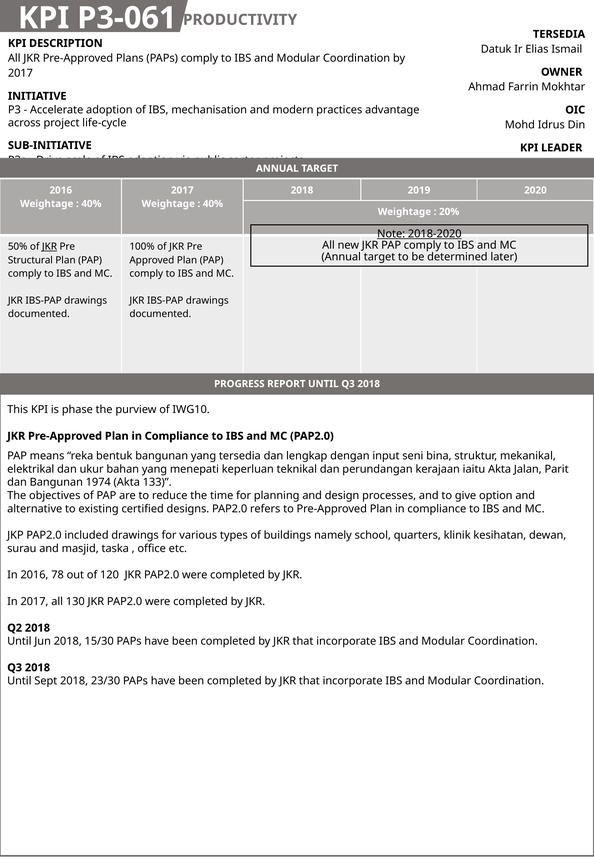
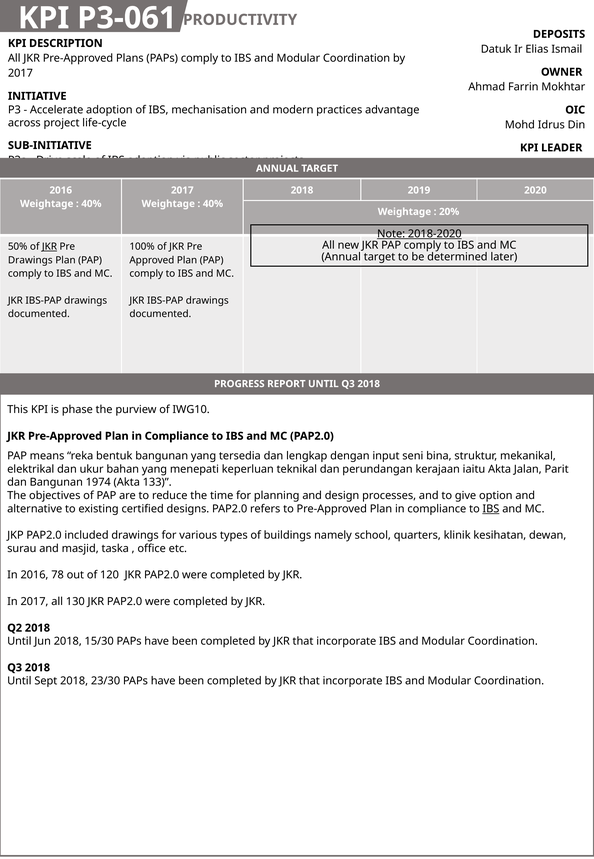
TERSEDIA at (559, 34): TERSEDIA -> DEPOSITS
Structural at (30, 260): Structural -> Drawings
IBS at (491, 508) underline: none -> present
